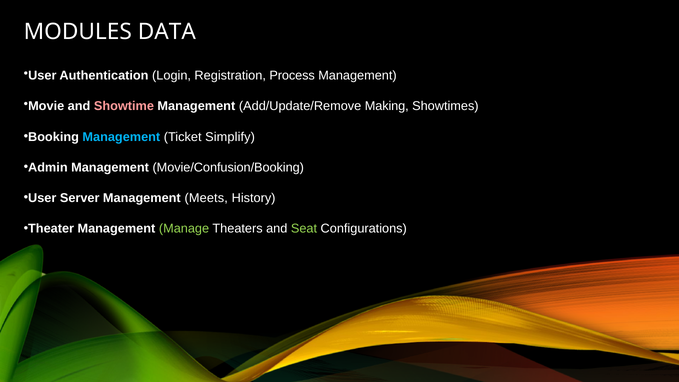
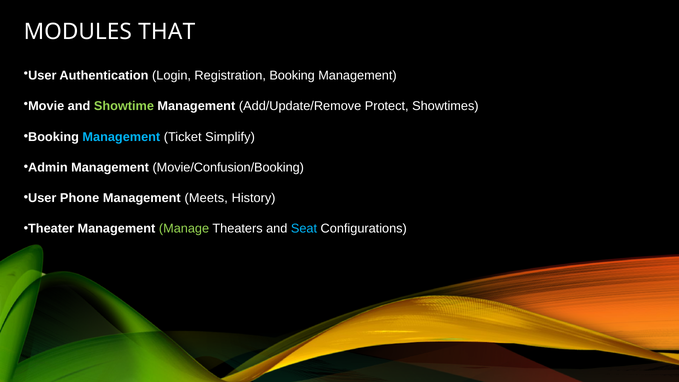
DATA: DATA -> THAT
Registration Process: Process -> Booking
Showtime colour: pink -> light green
Making: Making -> Protect
Server: Server -> Phone
Seat colour: light green -> light blue
